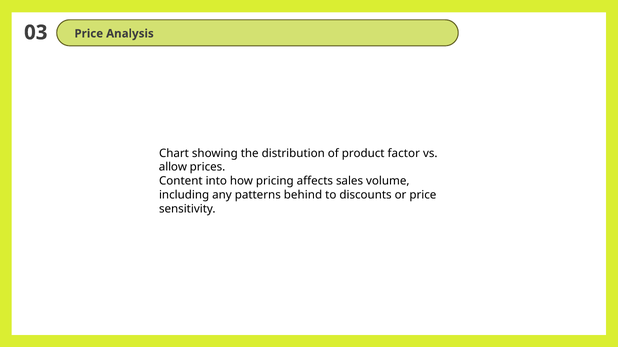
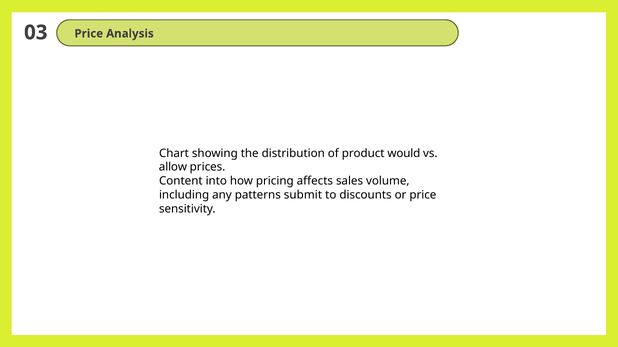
factor: factor -> would
behind: behind -> submit
